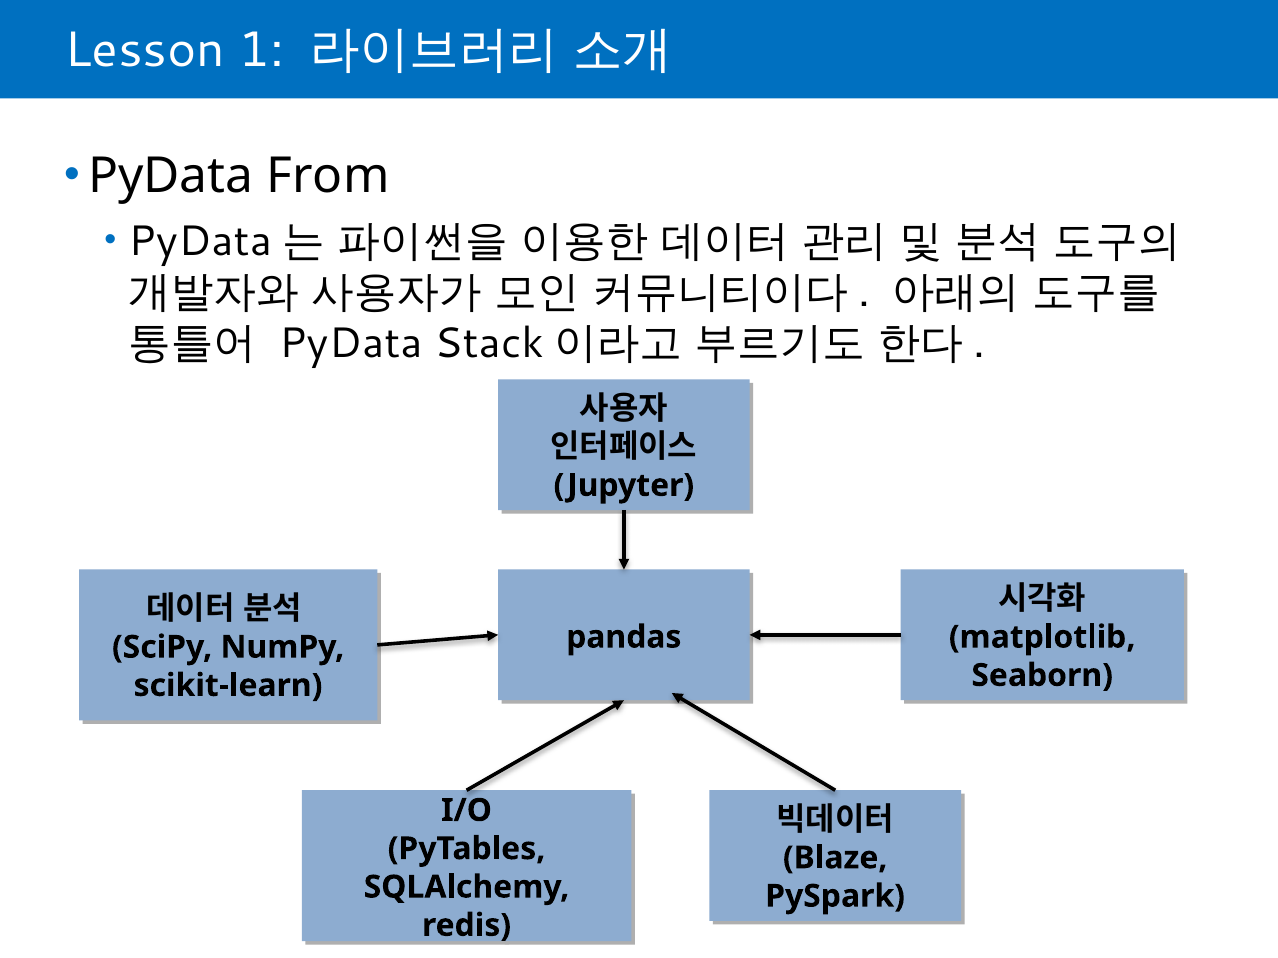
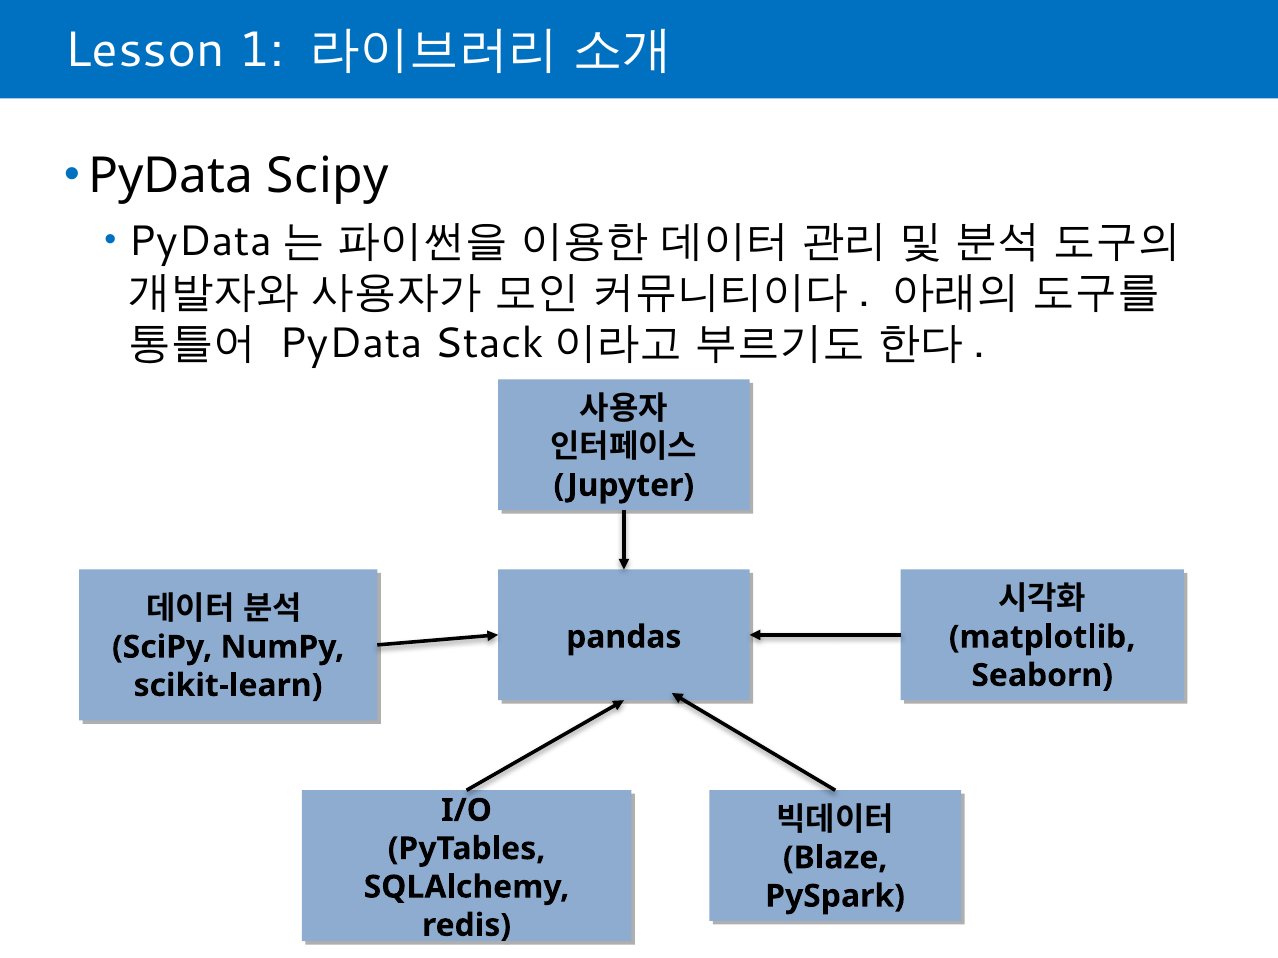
PyData From: From -> Scipy
